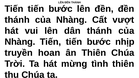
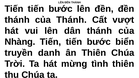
Nhàng at (72, 20): Nhàng -> Thánh
nhịp: nhịp -> biển
hoan: hoan -> danh
